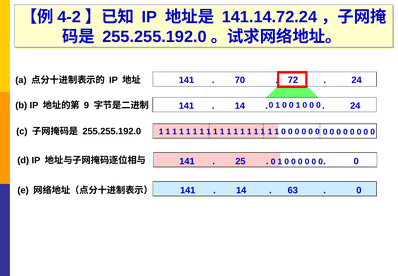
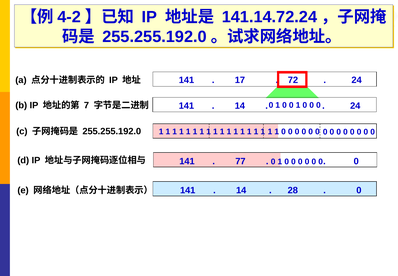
70: 70 -> 17
9: 9 -> 7
25: 25 -> 77
63: 63 -> 28
